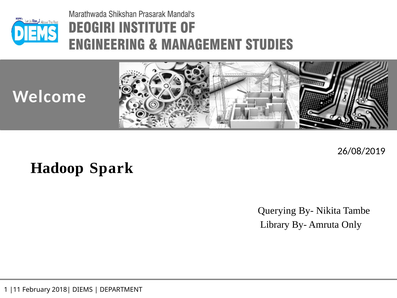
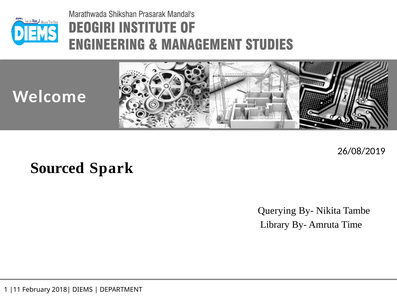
Hadoop: Hadoop -> Sourced
Only: Only -> Time
